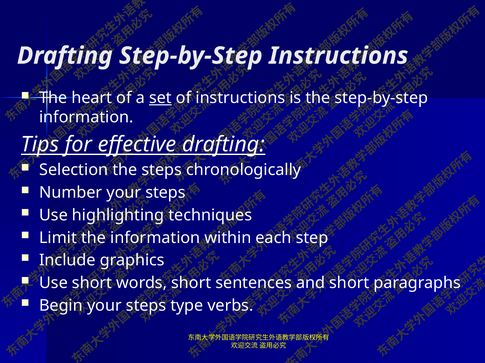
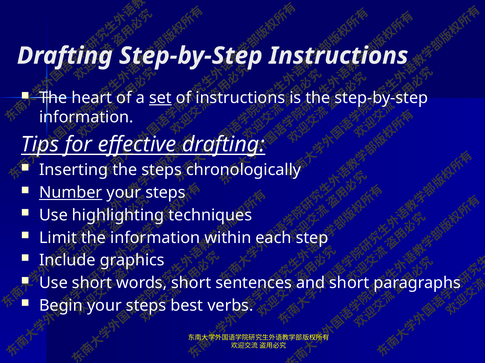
Selection: Selection -> Inserting
Number underline: none -> present
type: type -> best
